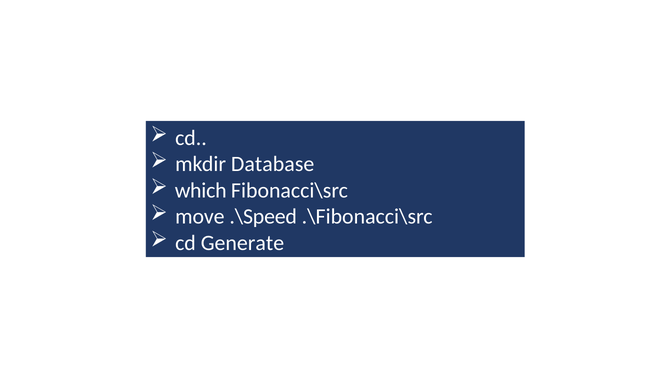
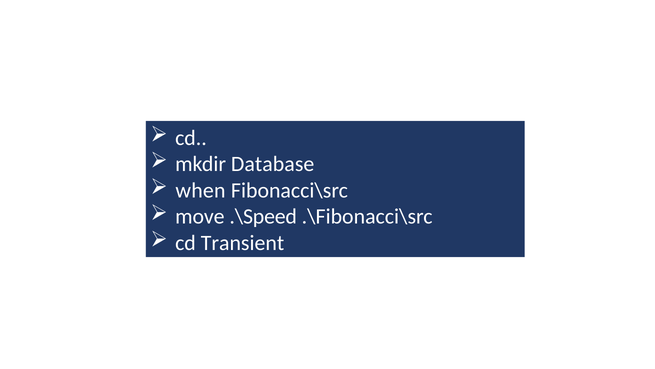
which: which -> when
Generate: Generate -> Transient
